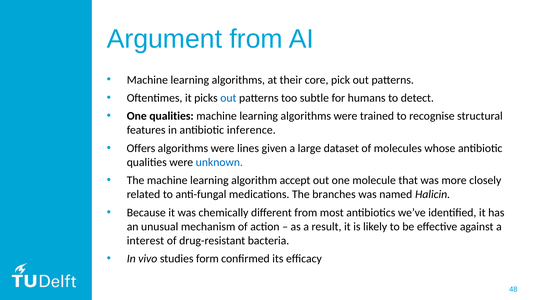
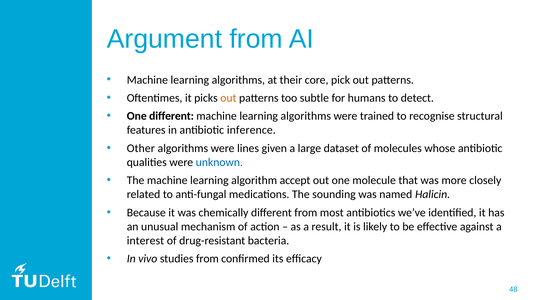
out at (228, 98) colour: blue -> orange
One qualities: qualities -> different
Offers: Offers -> Other
branches: branches -> sounding
studies form: form -> from
